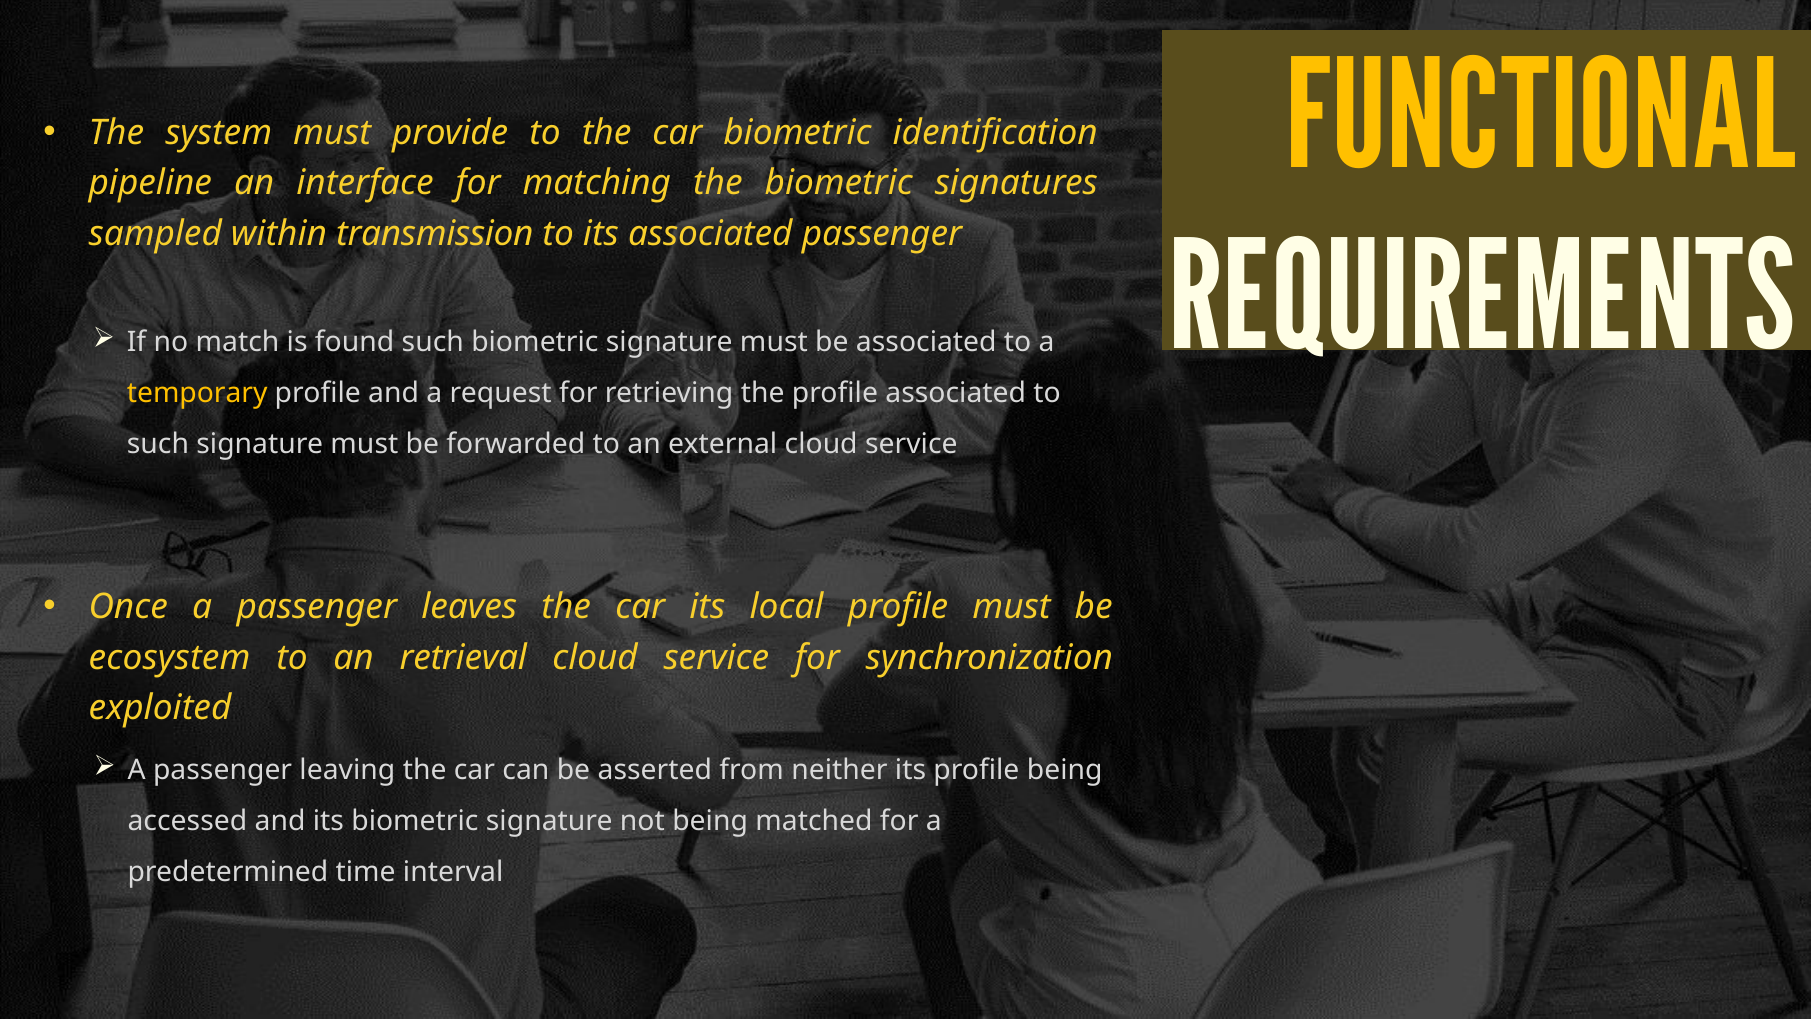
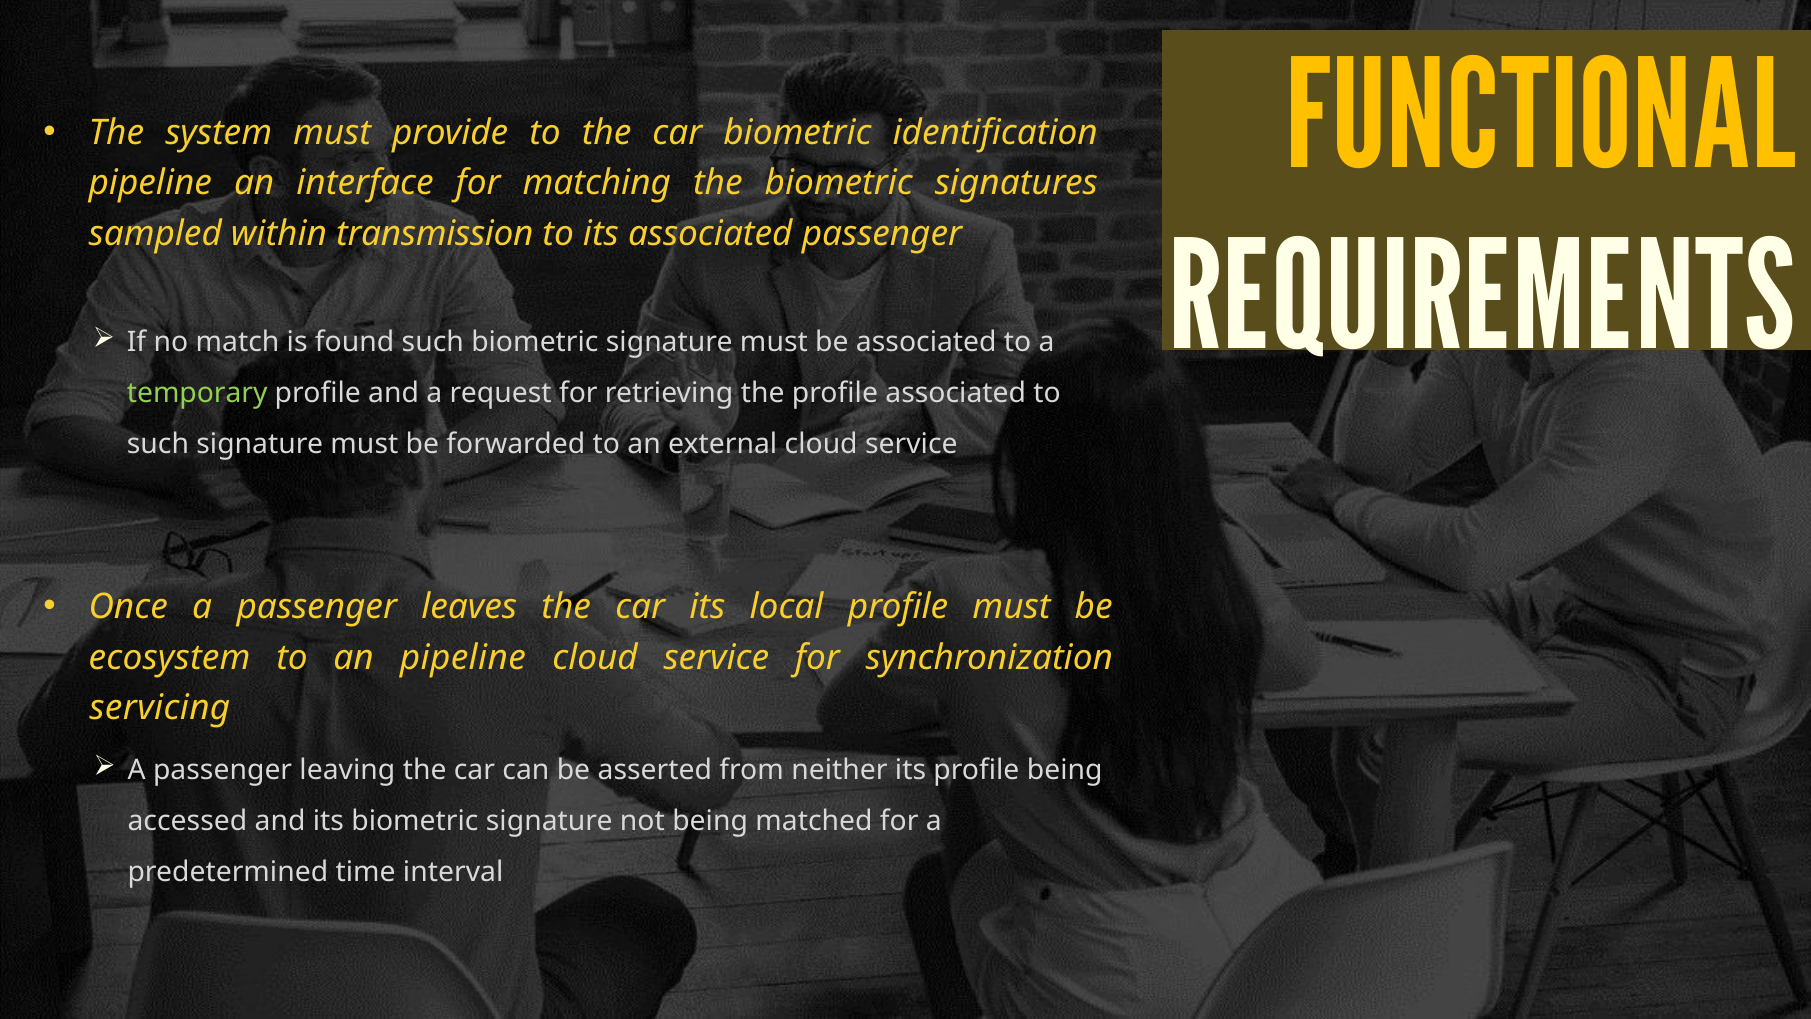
temporary colour: yellow -> light green
an retrieval: retrieval -> pipeline
exploited: exploited -> servicing
